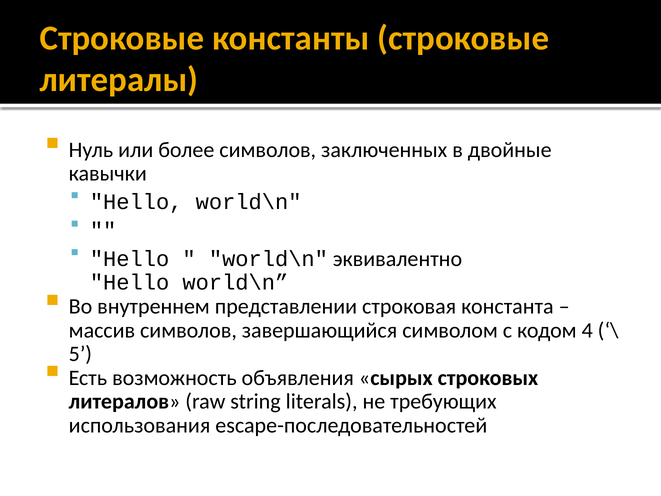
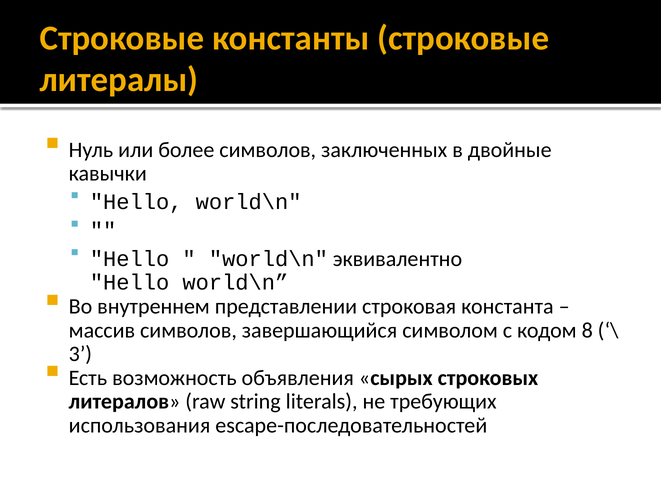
4: 4 -> 8
5: 5 -> 3
